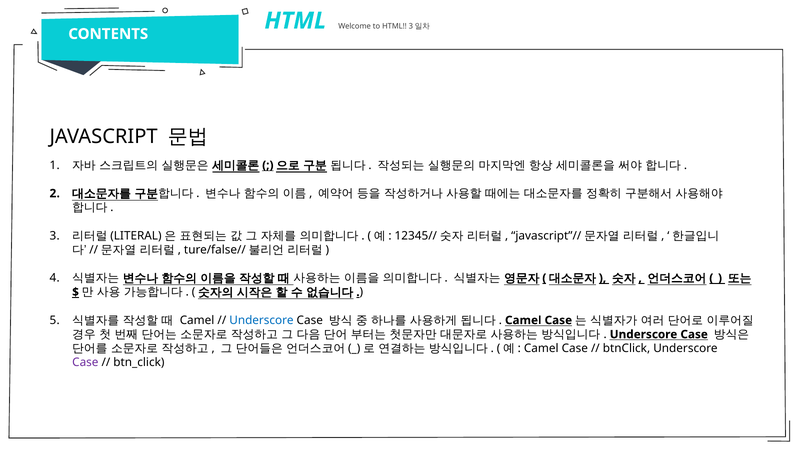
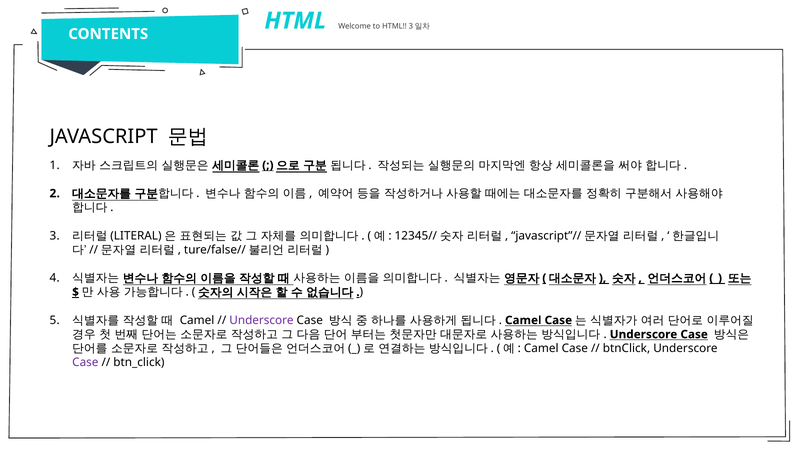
Underscore at (261, 320) colour: blue -> purple
